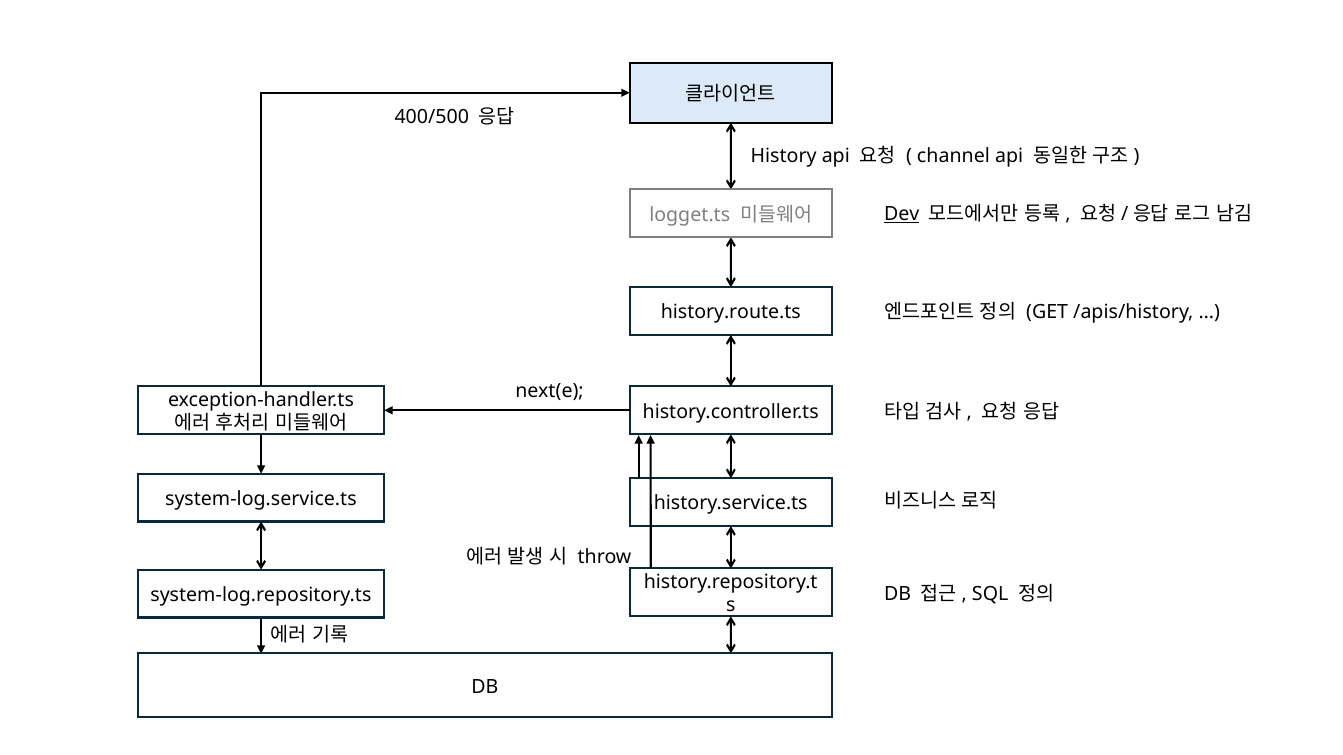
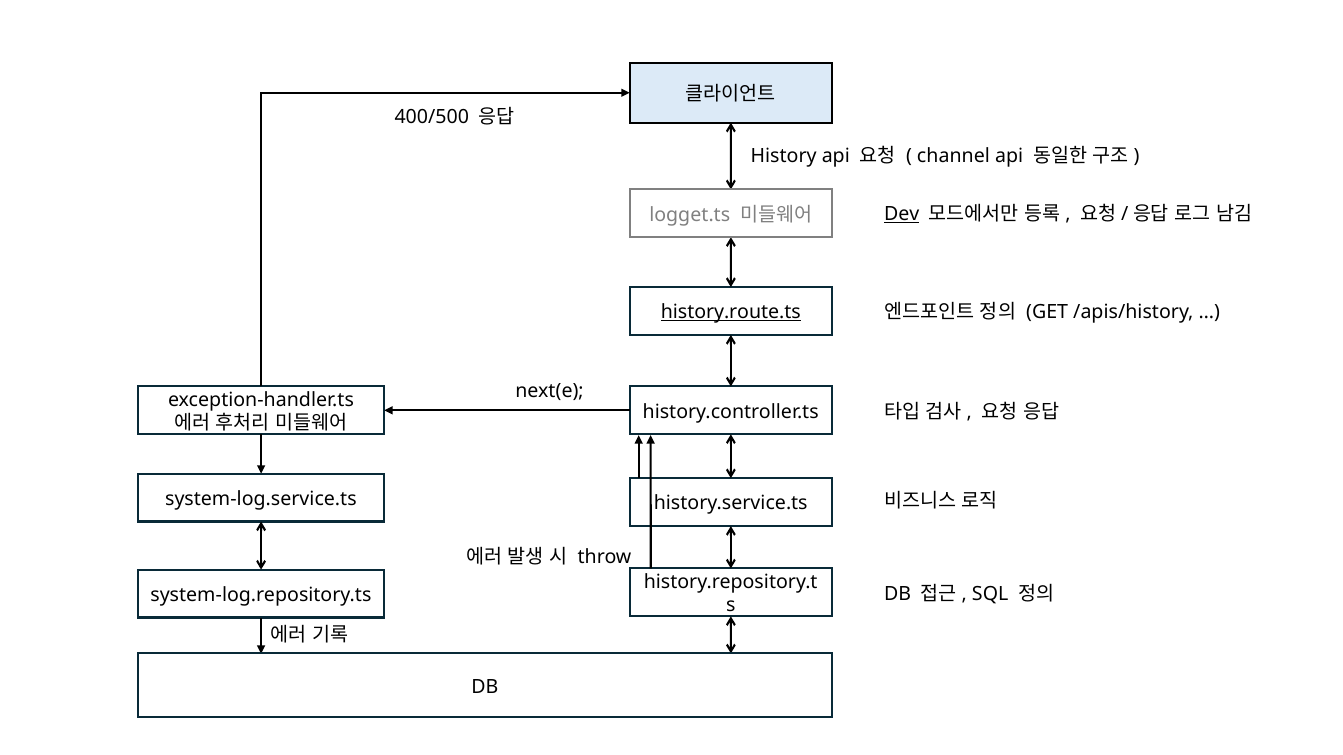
history.route.ts underline: none -> present
